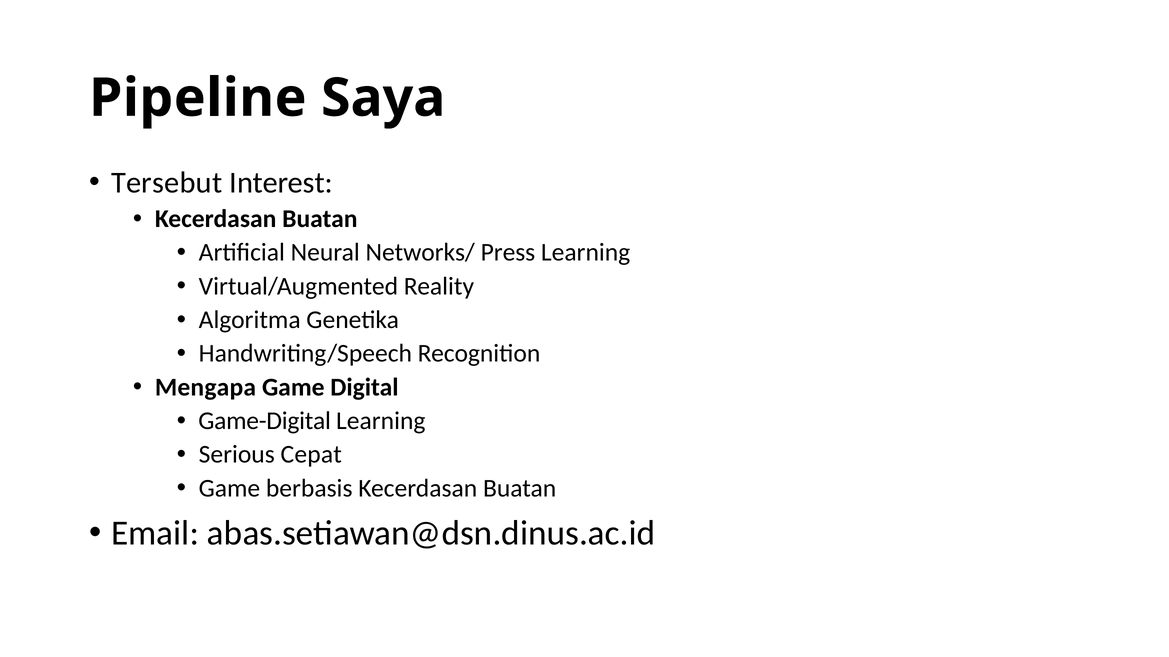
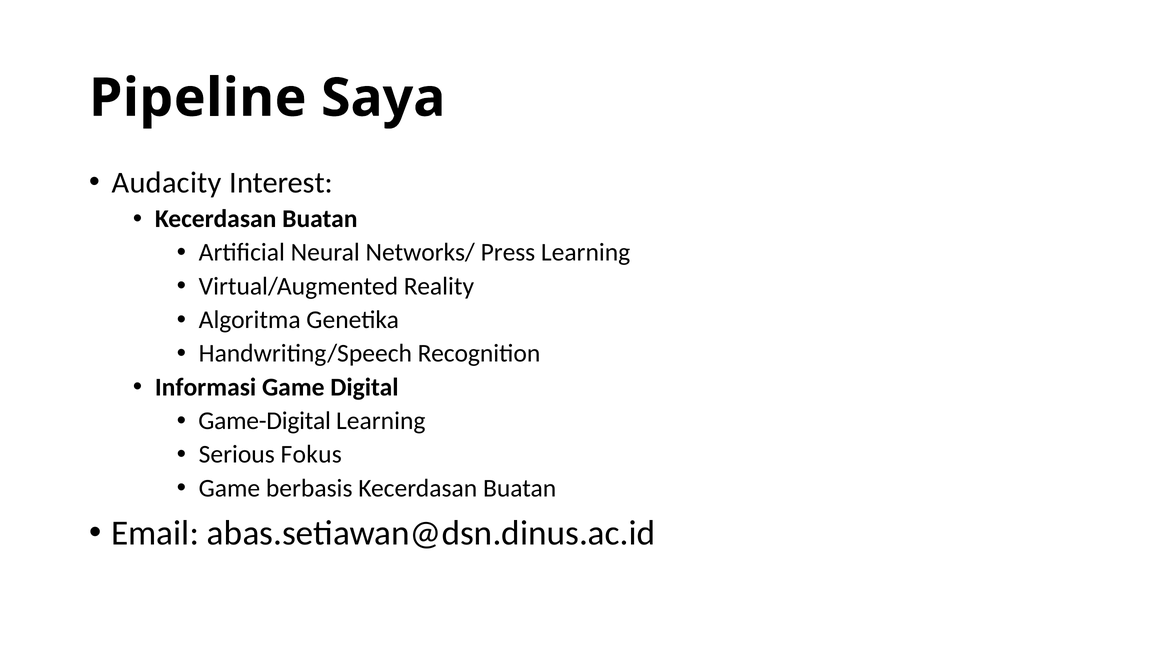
Tersebut: Tersebut -> Audacity
Mengapa: Mengapa -> Informasi
Cepat: Cepat -> Fokus
